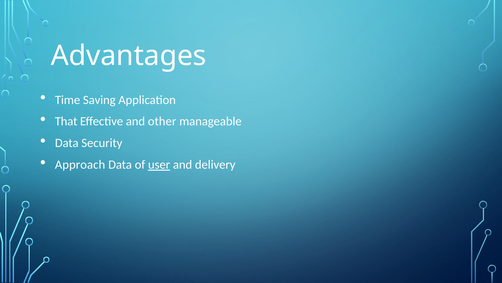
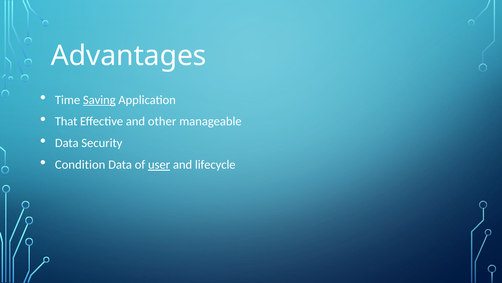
Saving underline: none -> present
Approach: Approach -> Condition
delivery: delivery -> lifecycle
